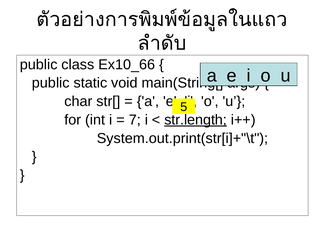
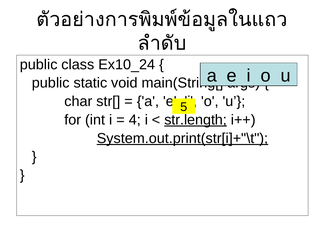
Ex10_66: Ex10_66 -> Ex10_24
7: 7 -> 4
System.out.print(str[i]+"\t underline: none -> present
